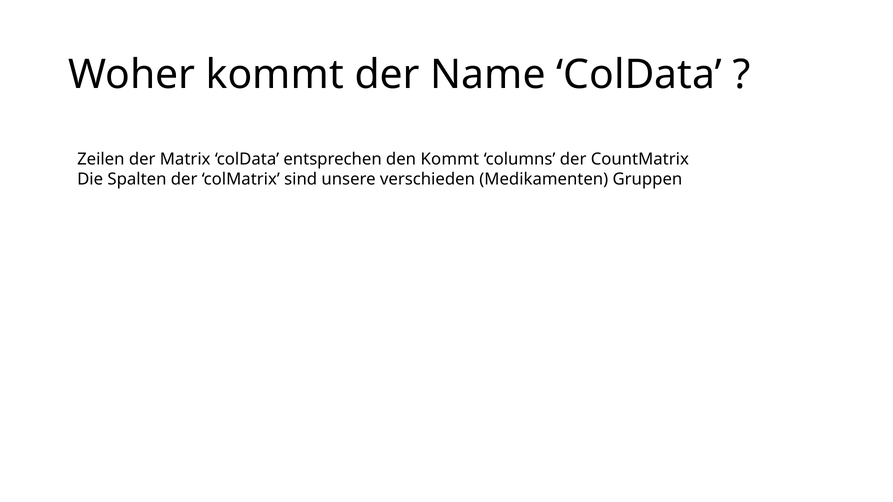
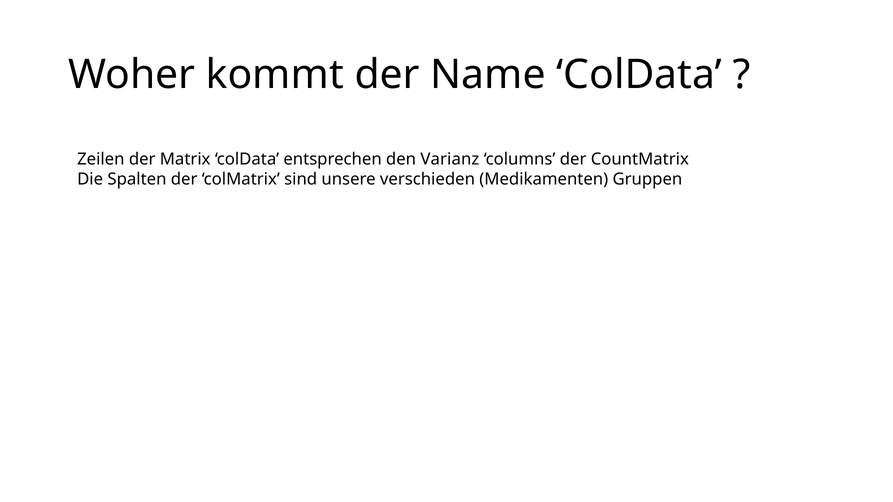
den Kommt: Kommt -> Varianz
